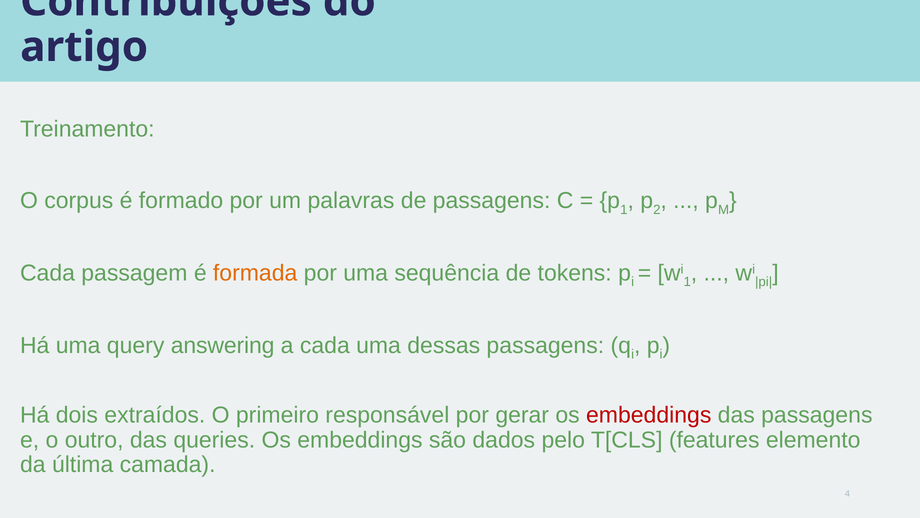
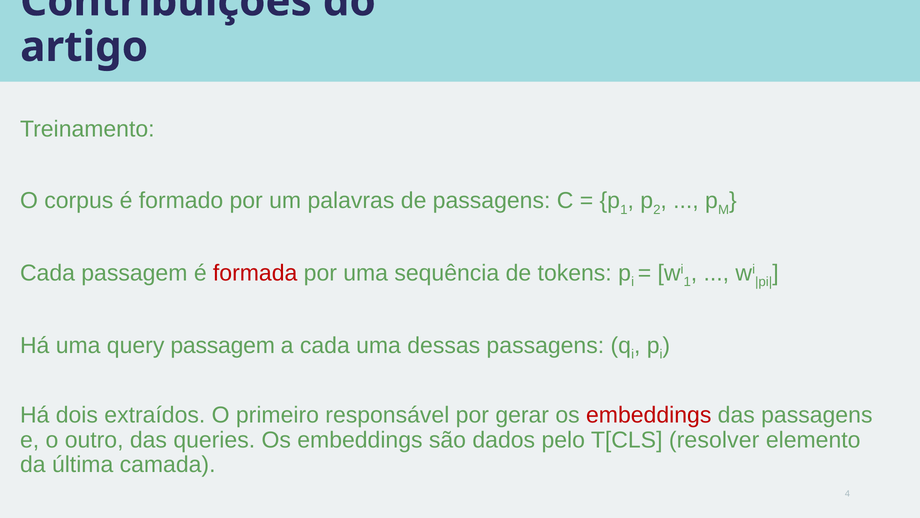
formada colour: orange -> red
query answering: answering -> passagem
features: features -> resolver
